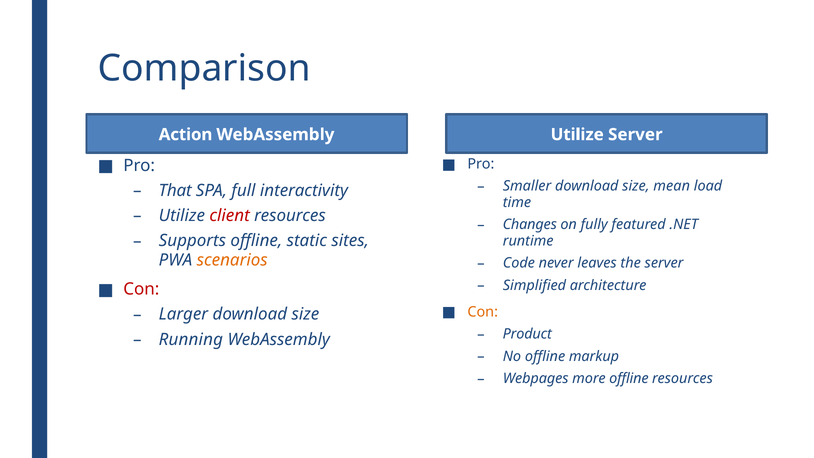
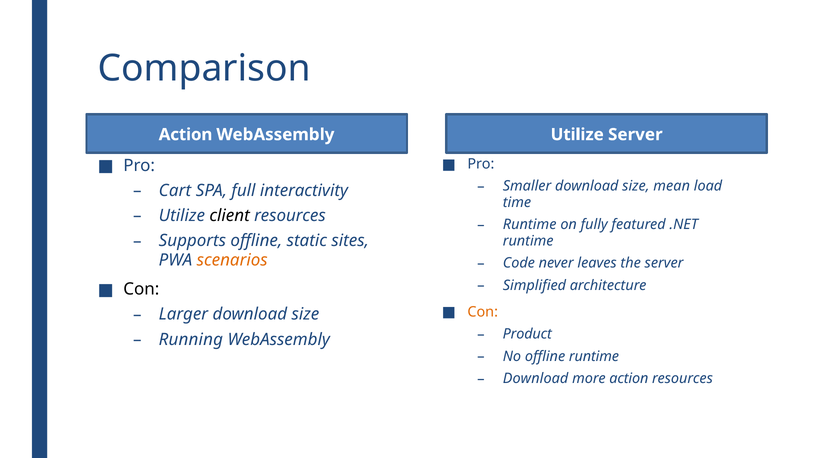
That: That -> Cart
client colour: red -> black
Changes at (530, 225): Changes -> Runtime
Con at (141, 289) colour: red -> black
offline markup: markup -> runtime
Webpages at (536, 378): Webpages -> Download
more offline: offline -> action
